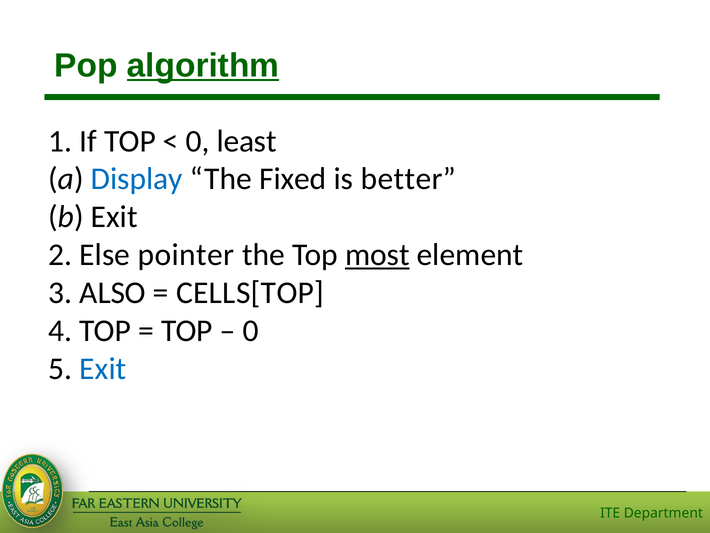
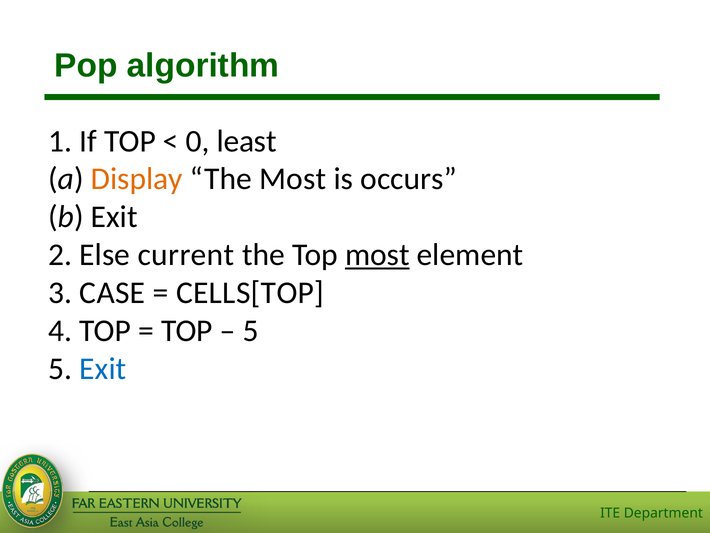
algorithm underline: present -> none
Display colour: blue -> orange
The Fixed: Fixed -> Most
better: better -> occurs
pointer: pointer -> current
ALSO: ALSO -> CASE
0 at (251, 330): 0 -> 5
